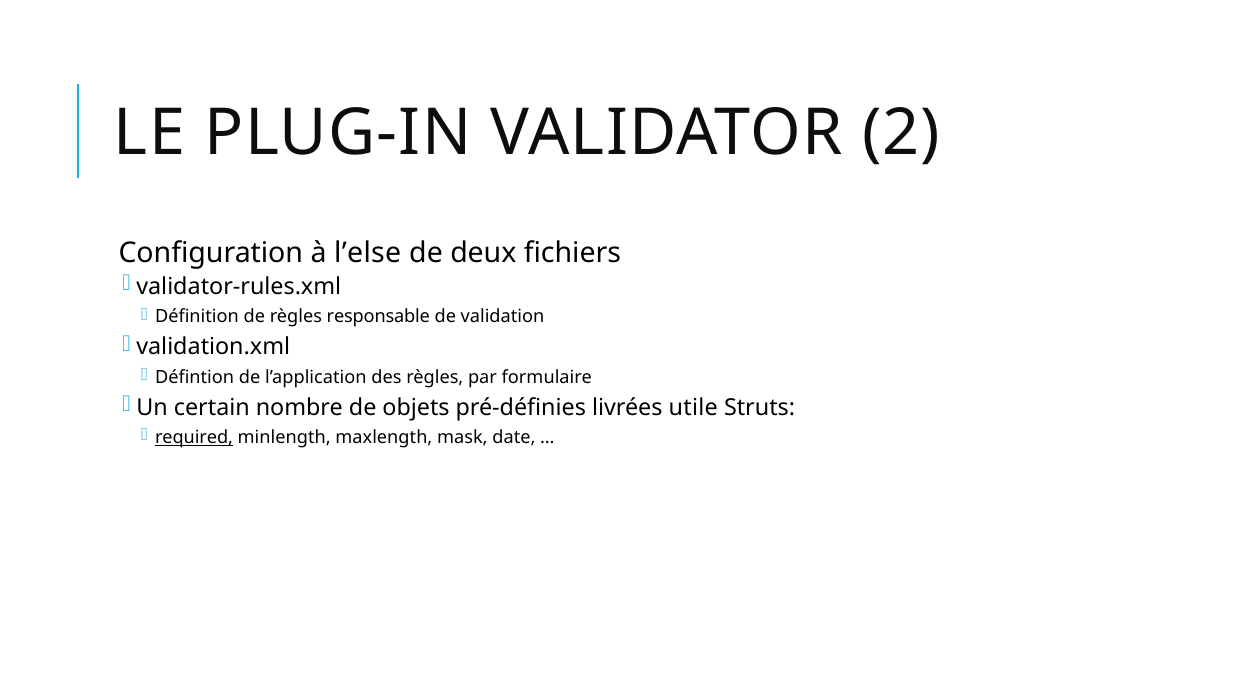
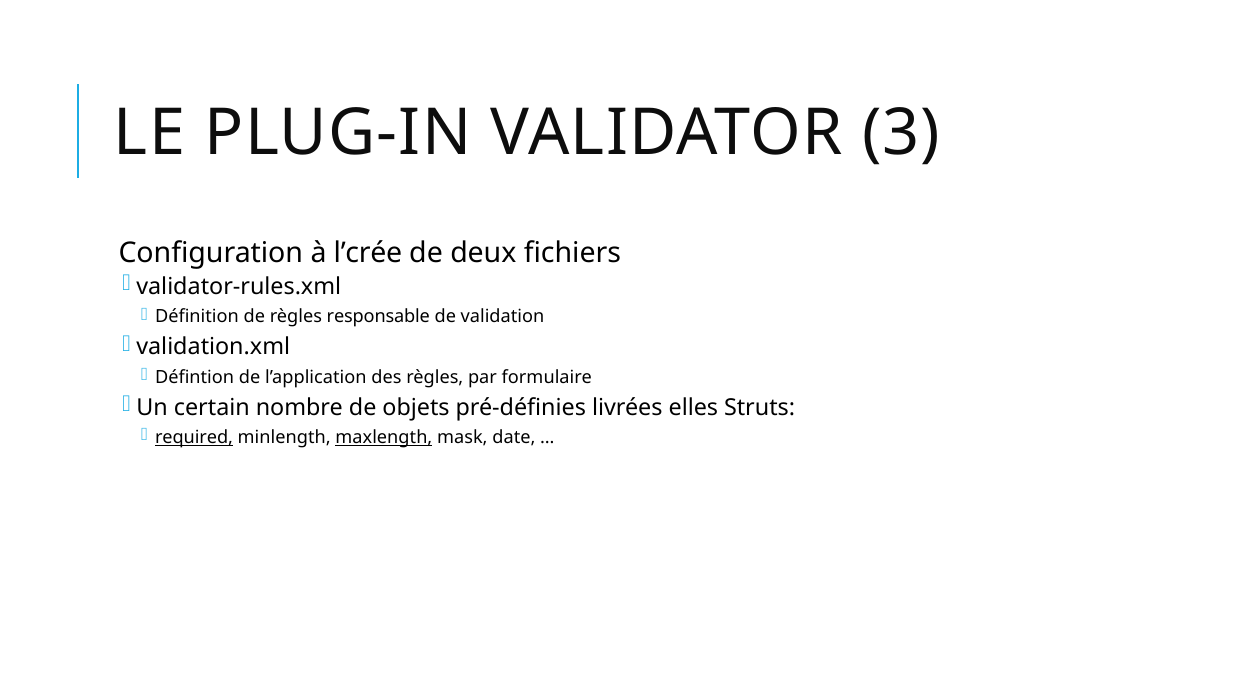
2: 2 -> 3
l’else: l’else -> l’crée
utile: utile -> elles
maxlength underline: none -> present
